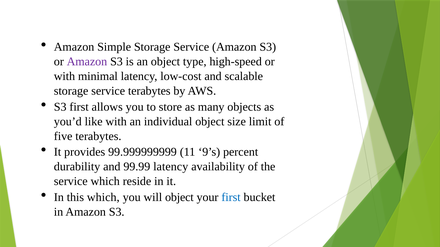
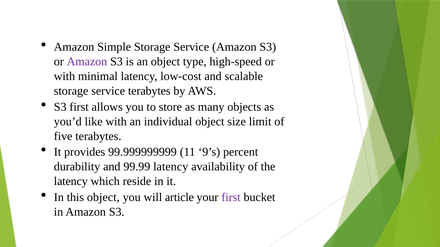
service at (71, 182): service -> latency
this which: which -> object
will object: object -> article
first at (231, 198) colour: blue -> purple
